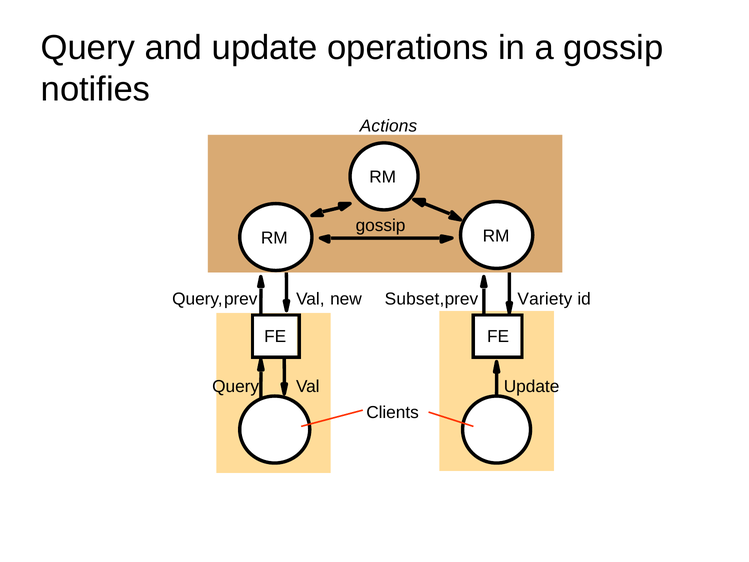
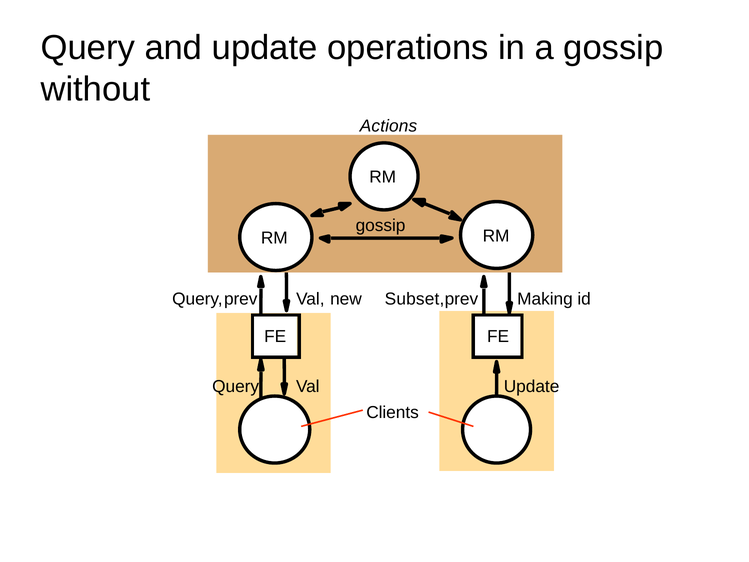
notifies: notifies -> without
Variety: Variety -> Making
